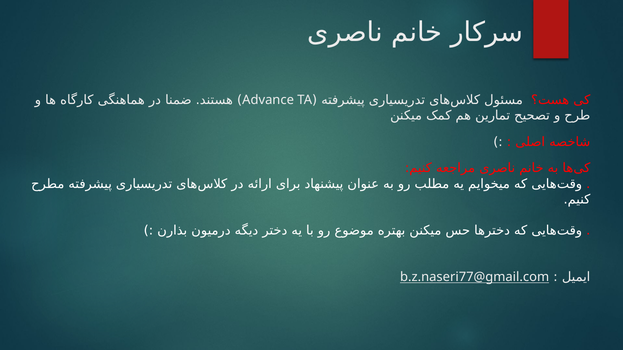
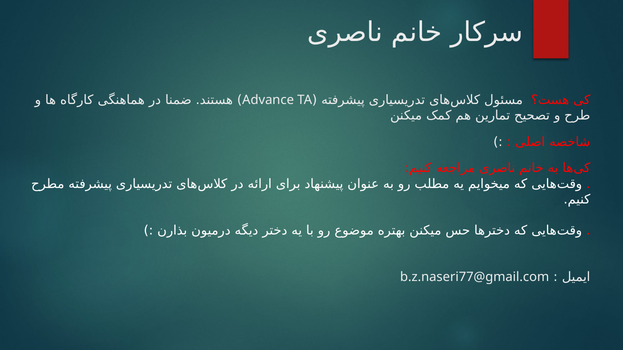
b.z.naseri77@gmail.com underline: present -> none
